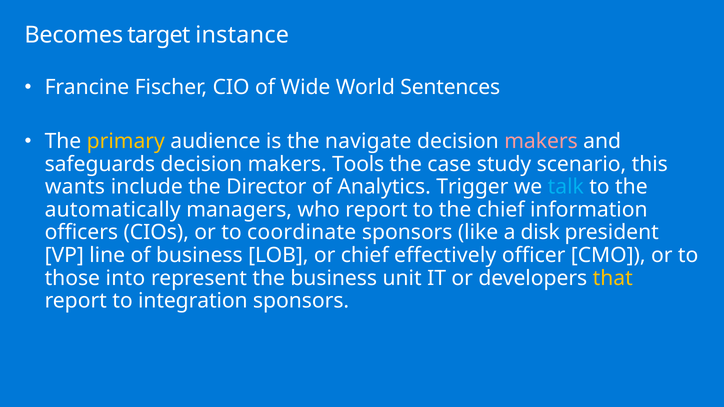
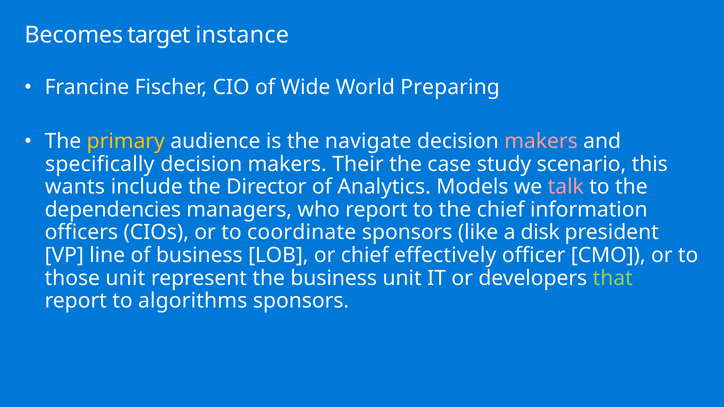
Sentences: Sentences -> Preparing
safeguards: safeguards -> specifically
Tools: Tools -> Their
Trigger: Trigger -> Models
talk colour: light blue -> pink
automatically: automatically -> dependencies
those into: into -> unit
that colour: yellow -> light green
integration: integration -> algorithms
